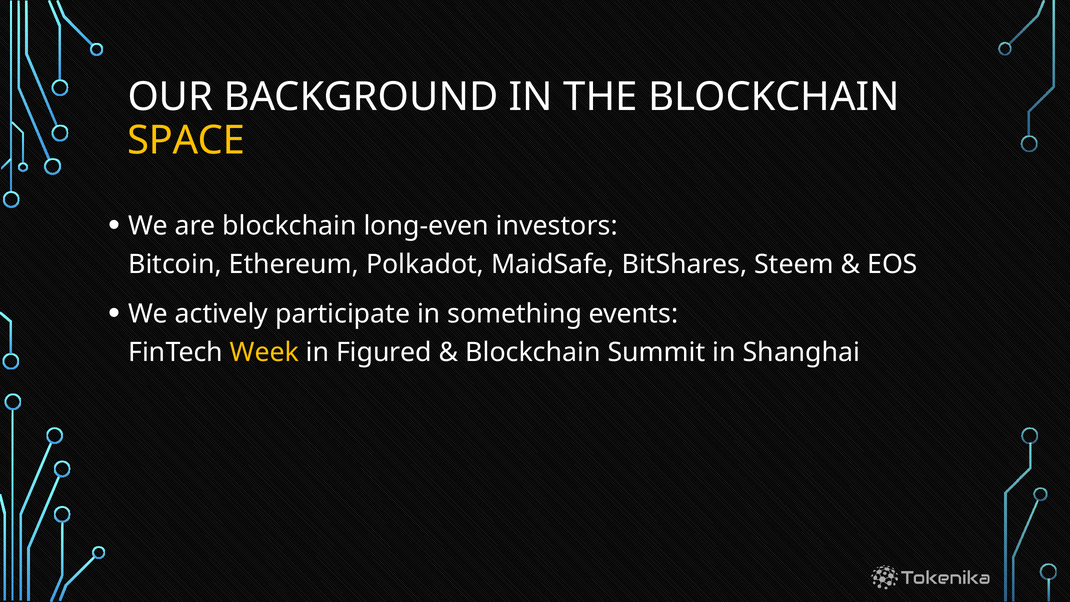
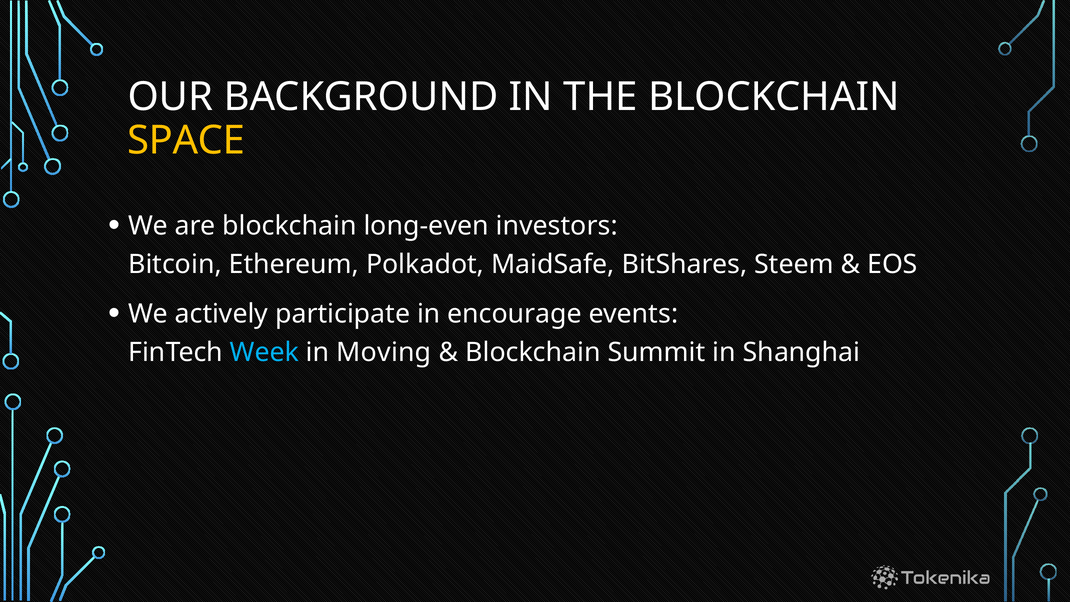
something: something -> encourage
Week colour: yellow -> light blue
Figured: Figured -> Moving
